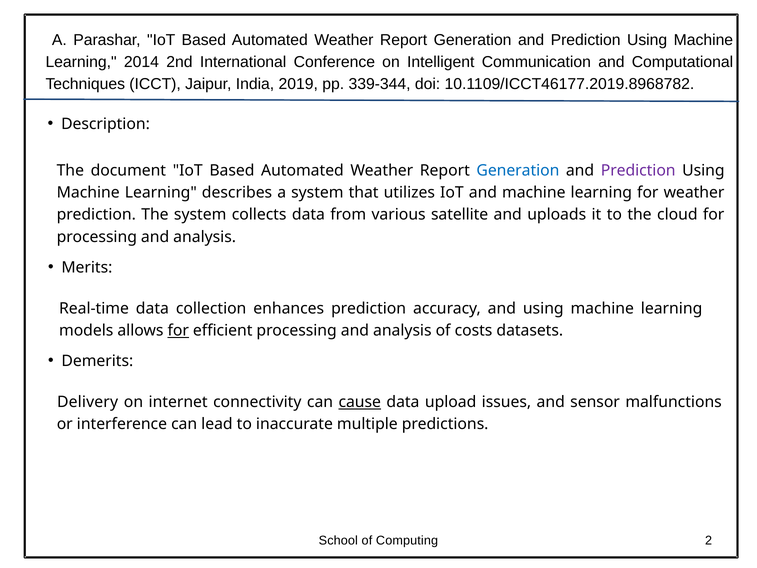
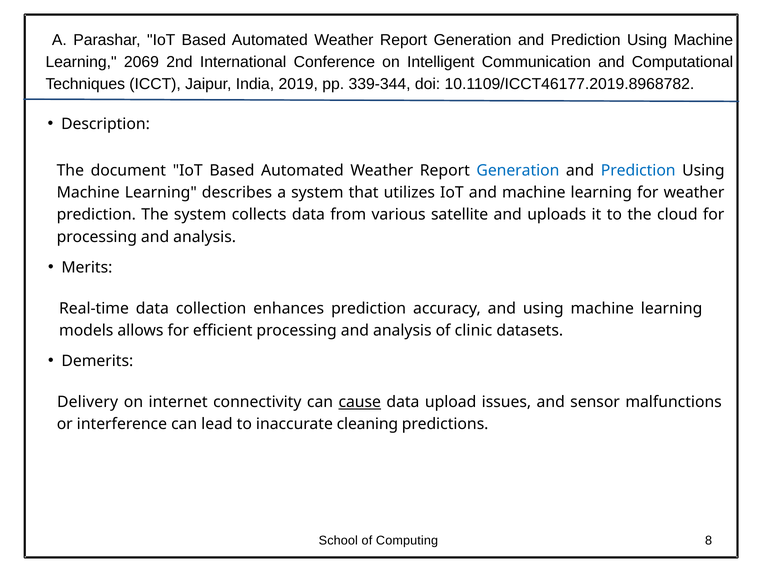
2014: 2014 -> 2069
Prediction at (638, 171) colour: purple -> blue
for at (178, 331) underline: present -> none
costs: costs -> clinic
multiple: multiple -> cleaning
2: 2 -> 8
